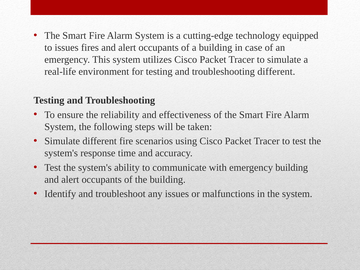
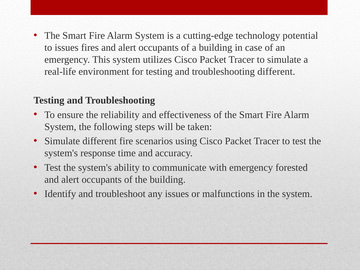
equipped: equipped -> potential
emergency building: building -> forested
